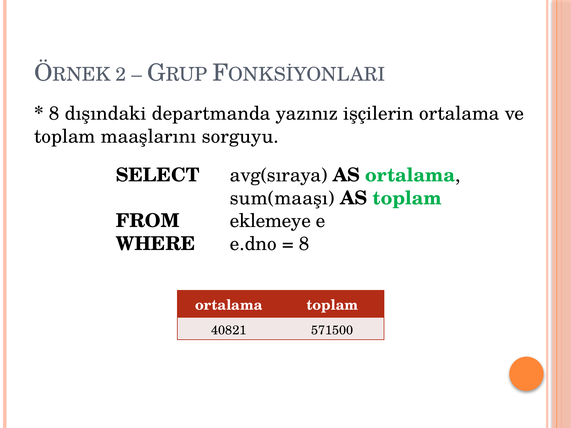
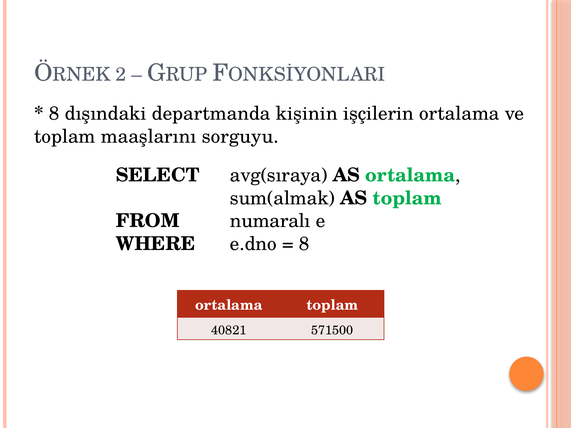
yazınız: yazınız -> kişinin
sum(maaşı: sum(maaşı -> sum(almak
eklemeye: eklemeye -> numaralı
